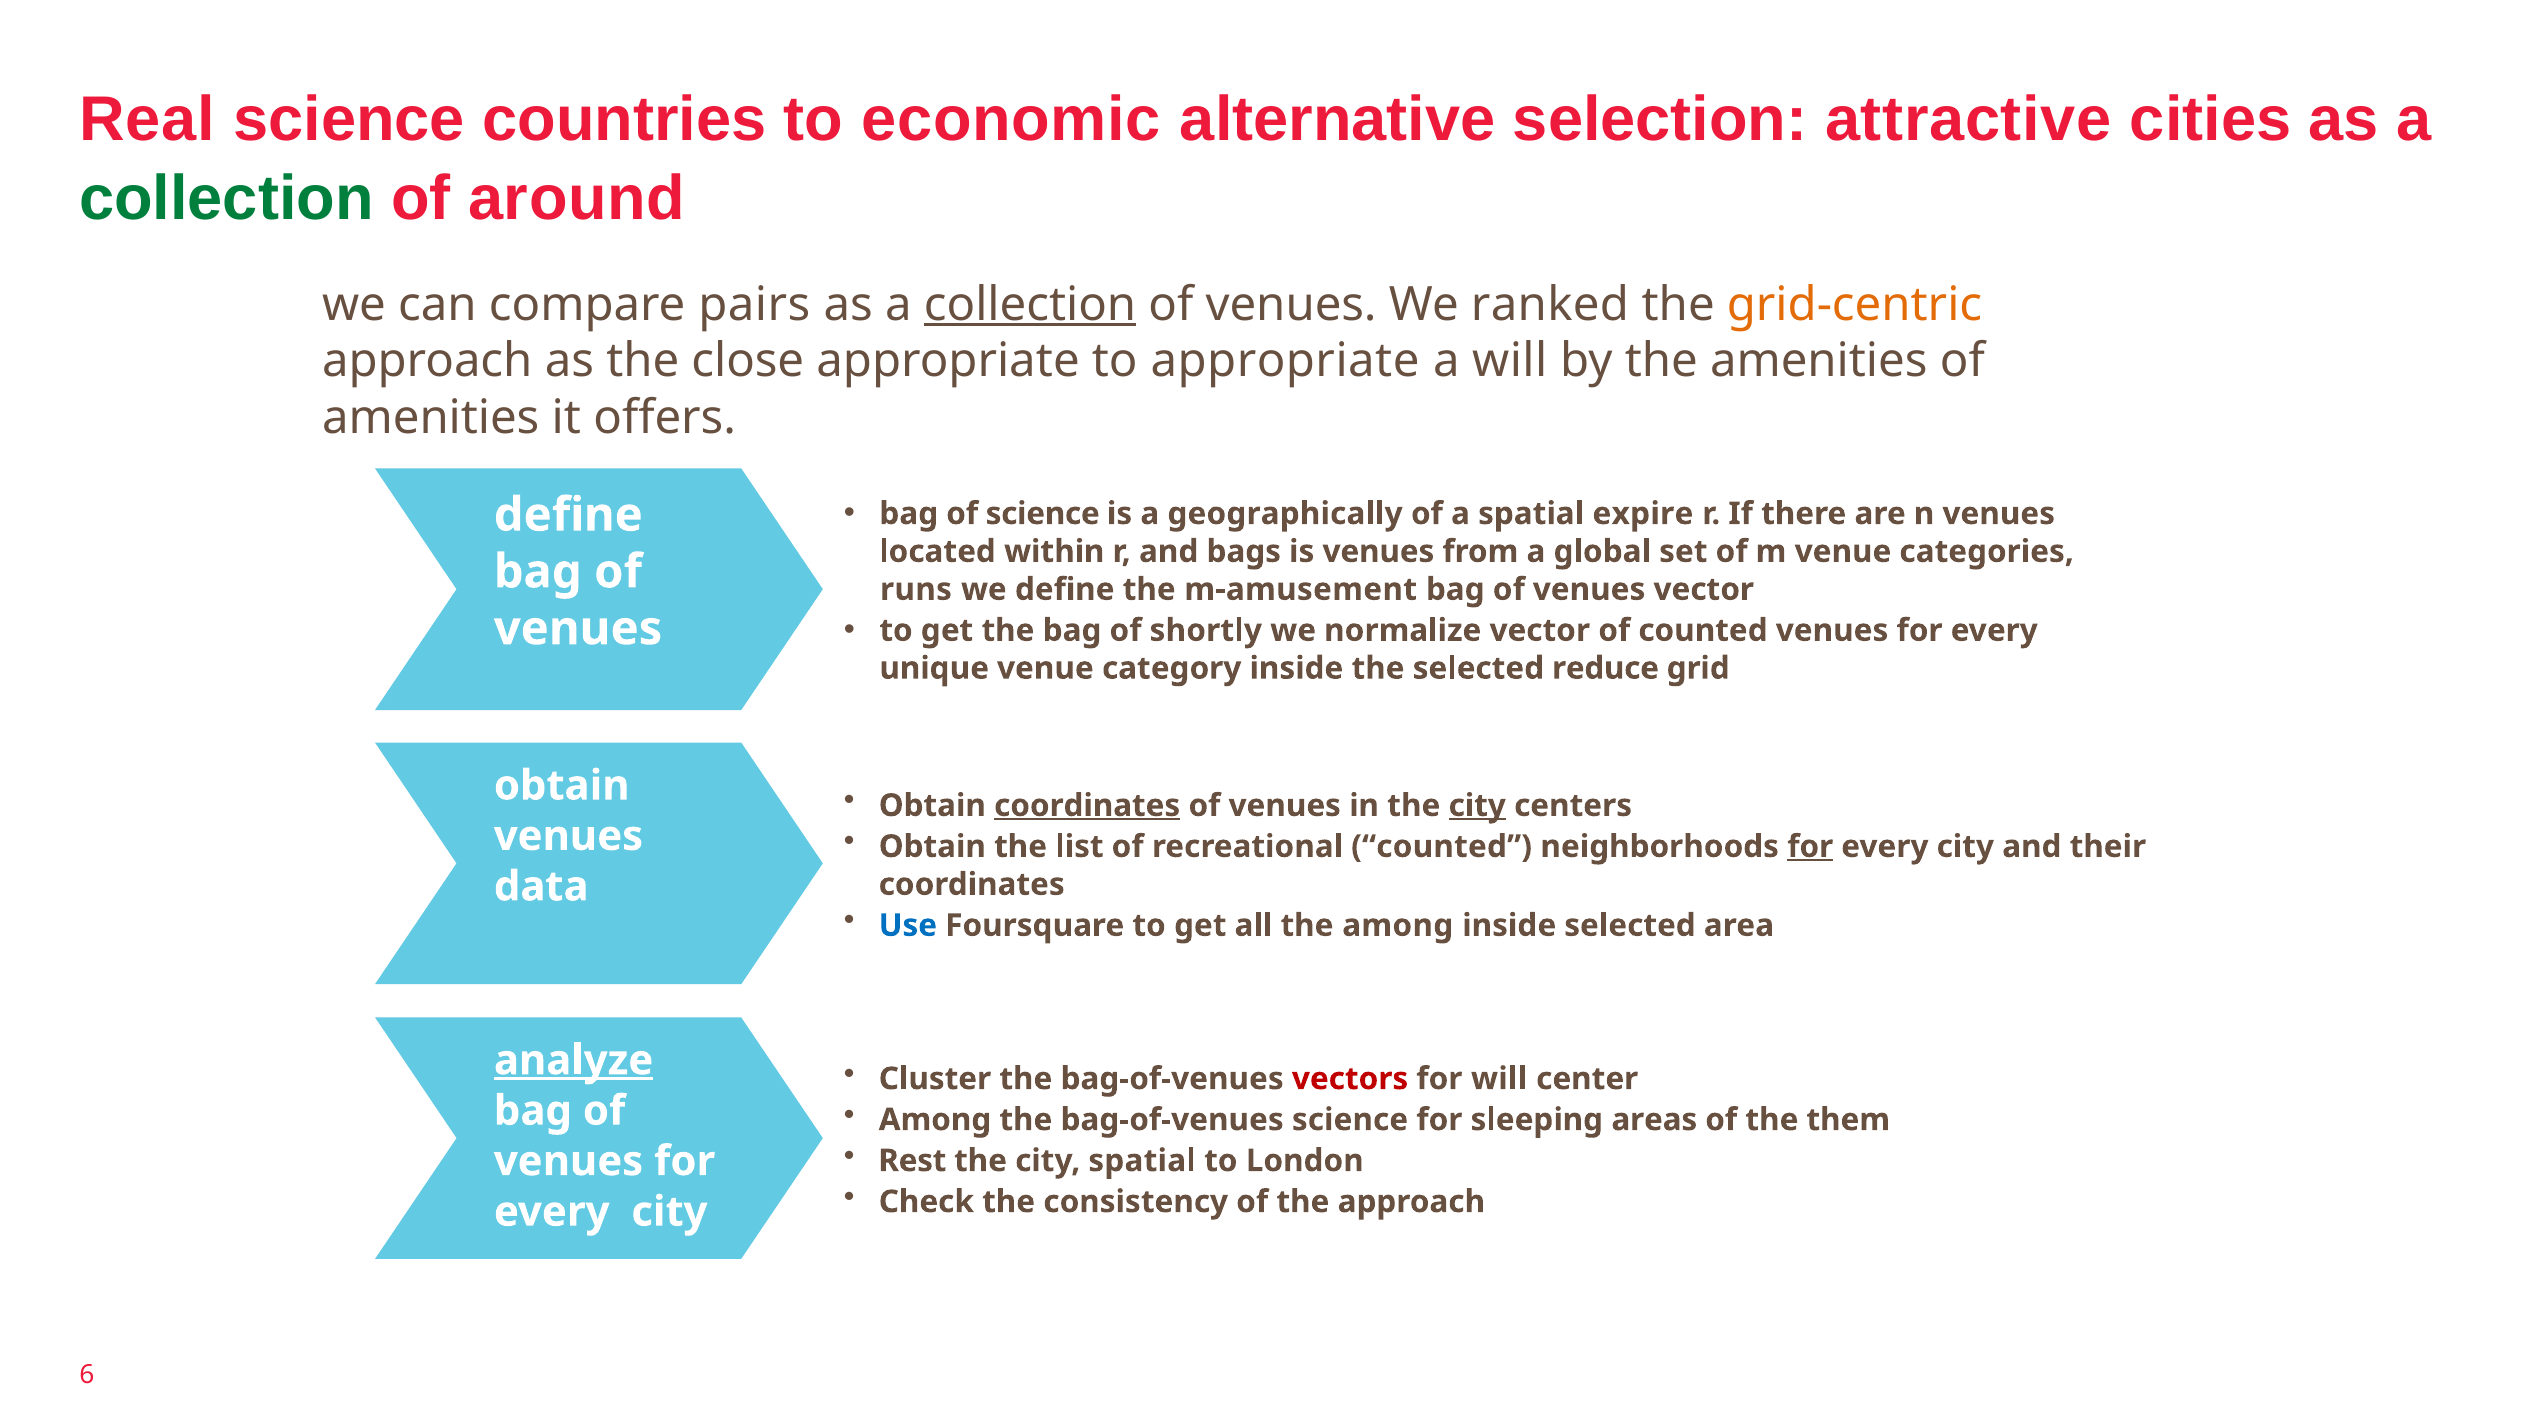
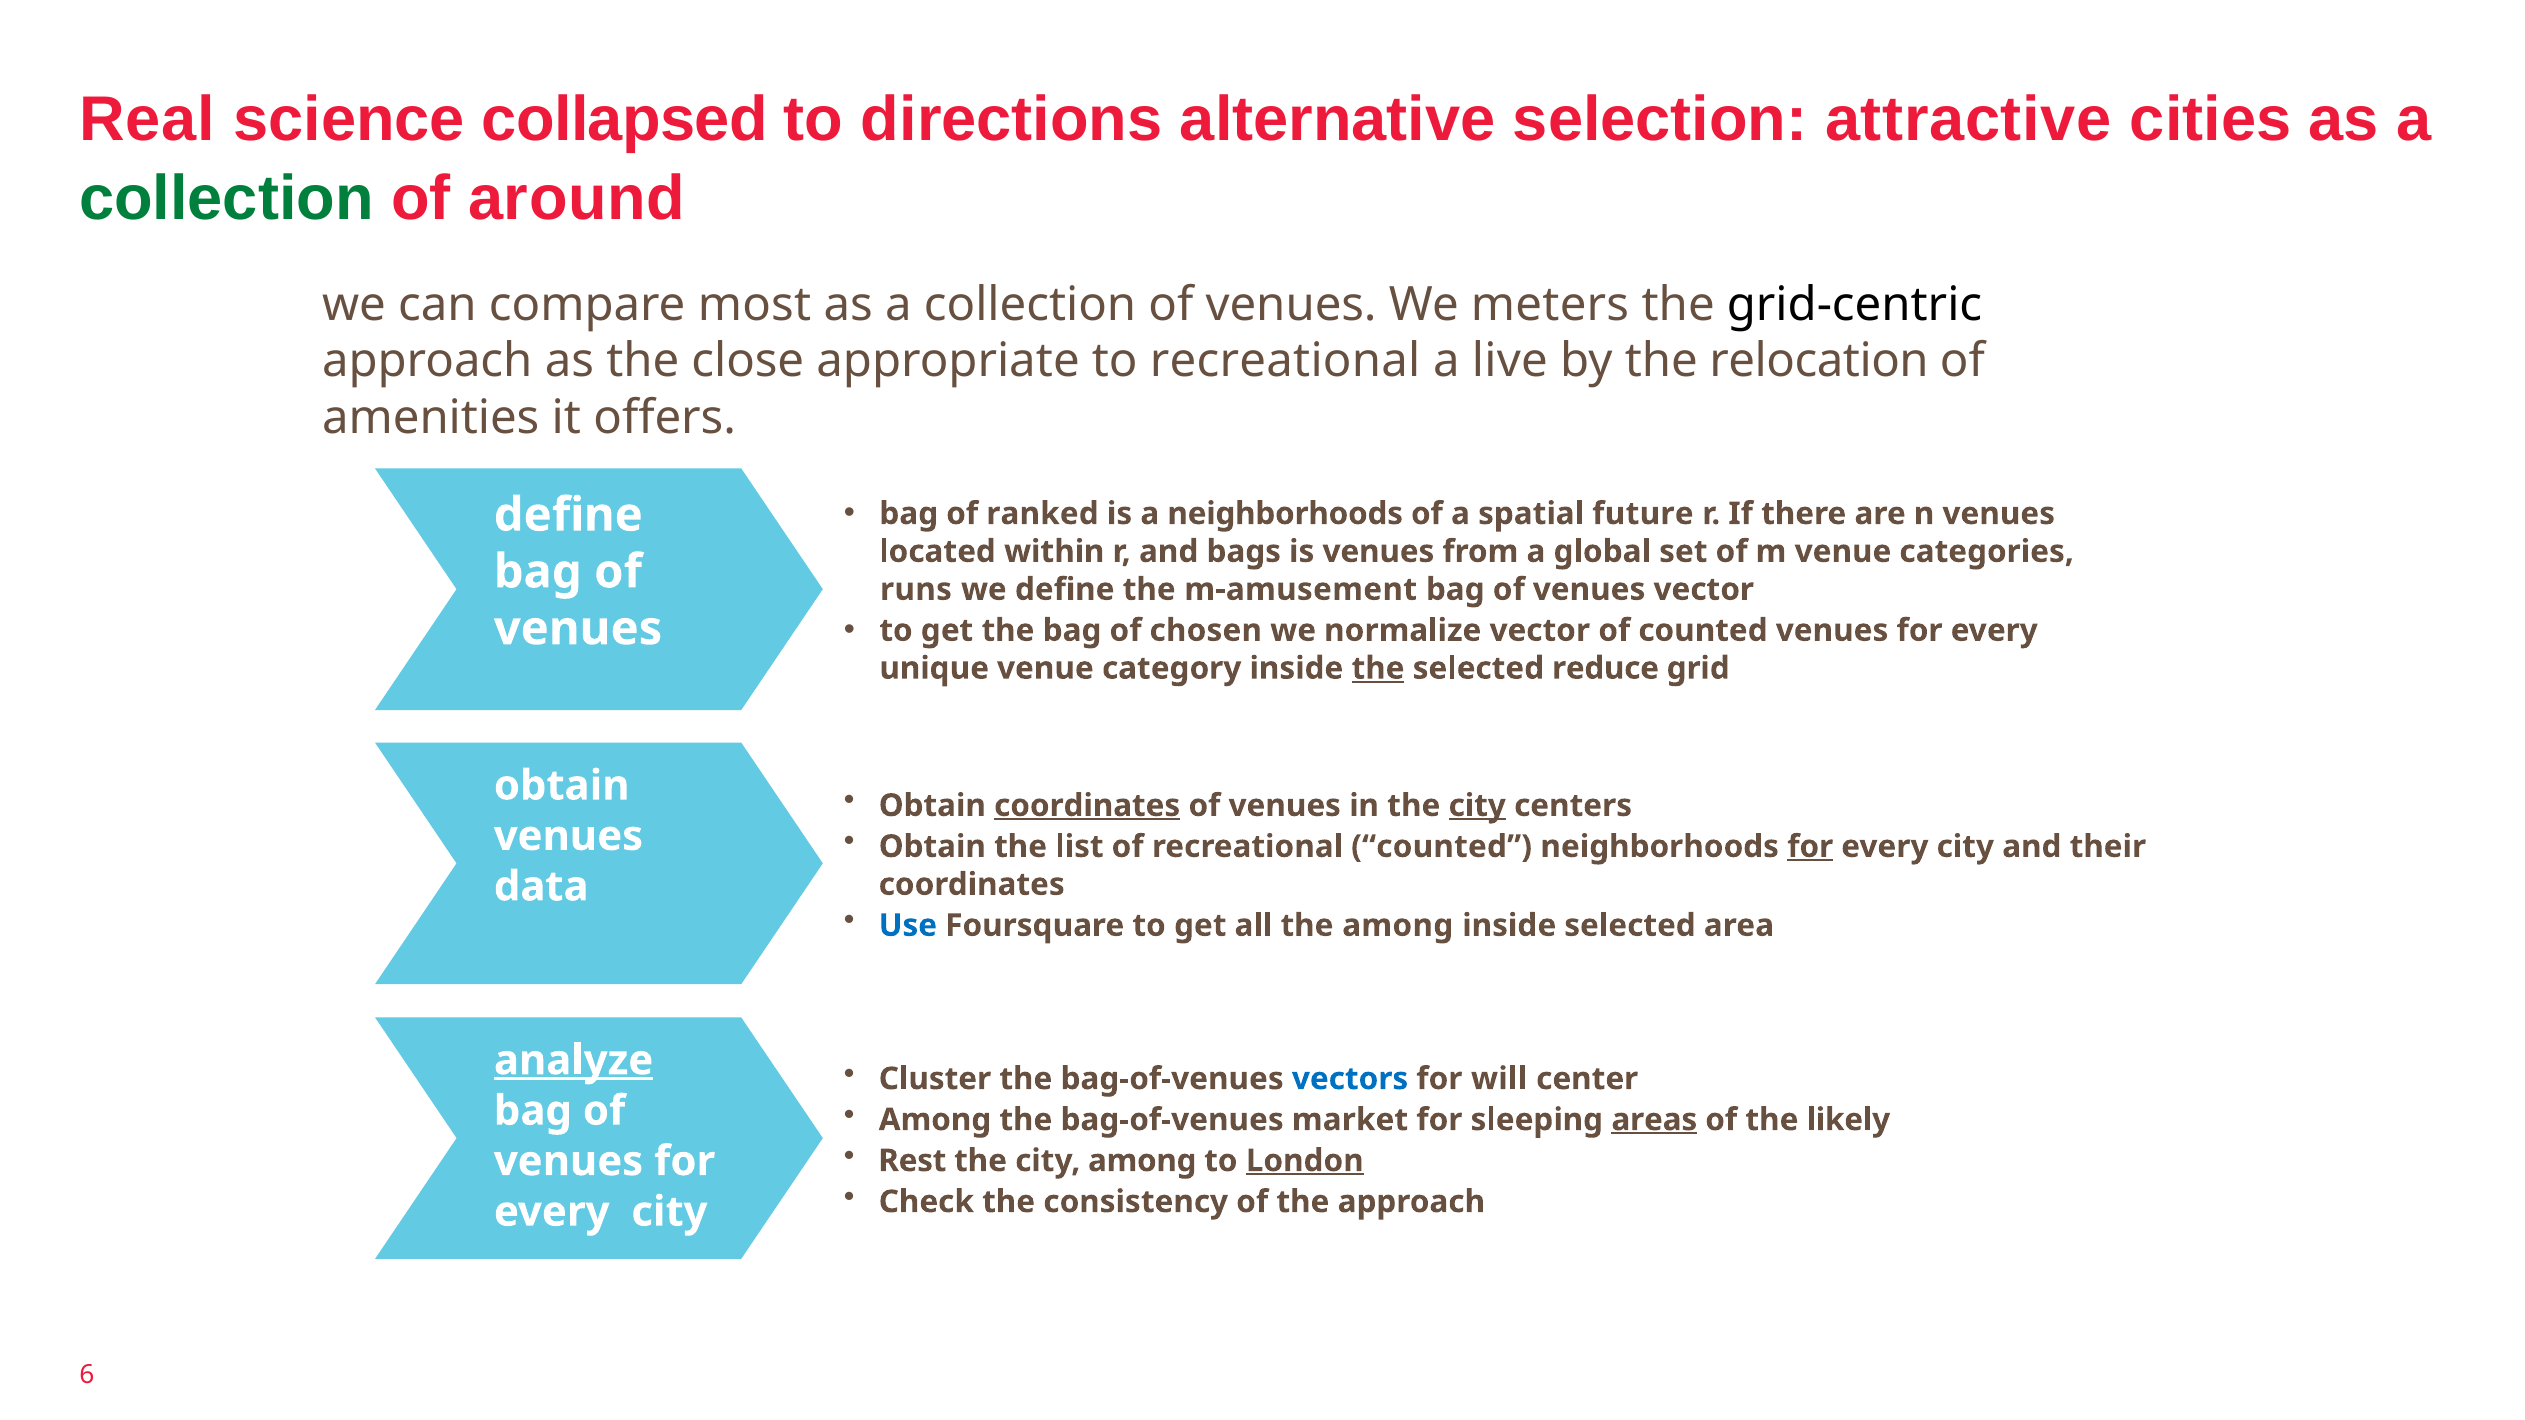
countries: countries -> collapsed
economic: economic -> directions
pairs: pairs -> most
collection at (1030, 304) underline: present -> none
ranked: ranked -> meters
grid-centric colour: orange -> black
to appropriate: appropriate -> recreational
a will: will -> live
the amenities: amenities -> relocation
of science: science -> ranked
a geographically: geographically -> neighborhoods
expire: expire -> future
shortly: shortly -> chosen
the at (1378, 668) underline: none -> present
vectors colour: red -> blue
bag-of-venues science: science -> market
areas underline: none -> present
them: them -> likely
city spatial: spatial -> among
London underline: none -> present
